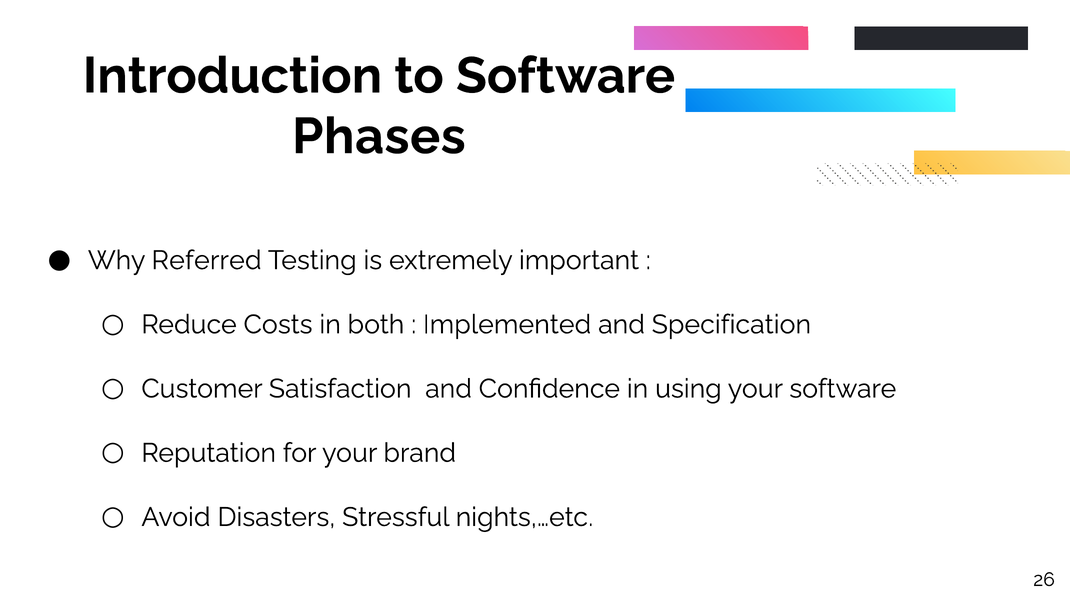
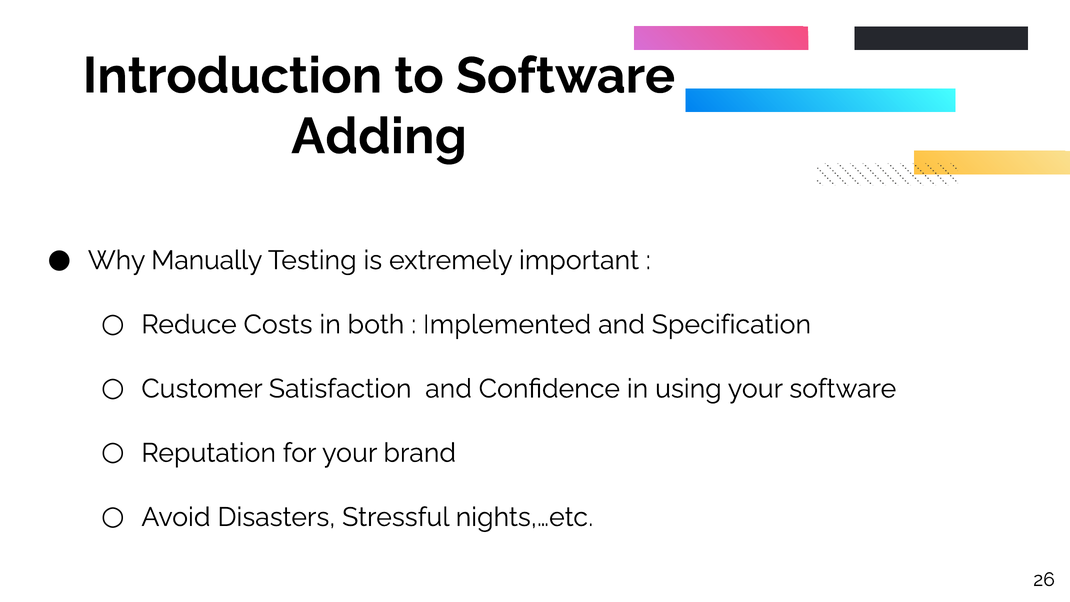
Phases: Phases -> Adding
Referred: Referred -> Manually
